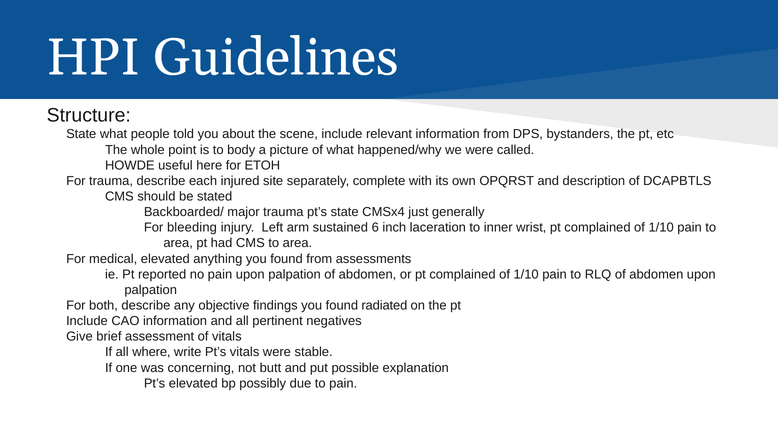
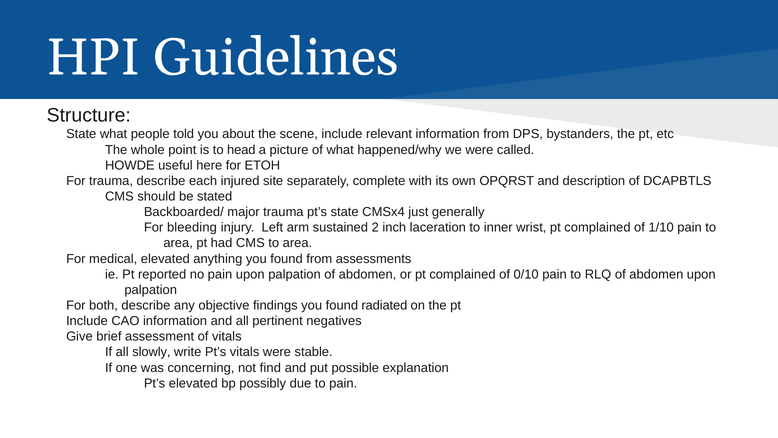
body: body -> head
6: 6 -> 2
1/10 at (526, 274): 1/10 -> 0/10
where: where -> slowly
butt: butt -> find
